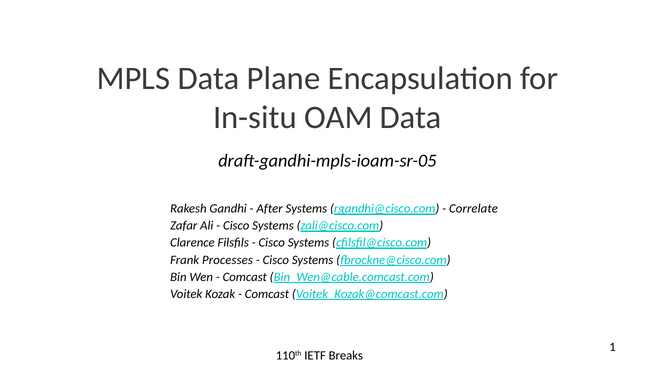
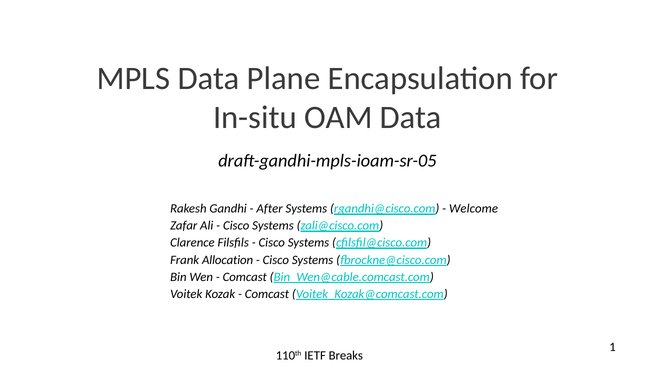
Correlate: Correlate -> Welcome
Processes: Processes -> Allocation
